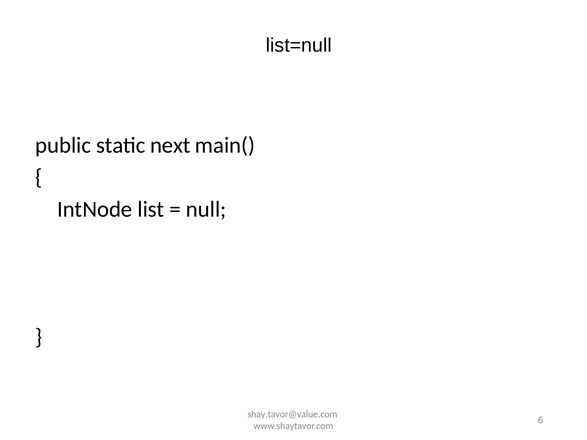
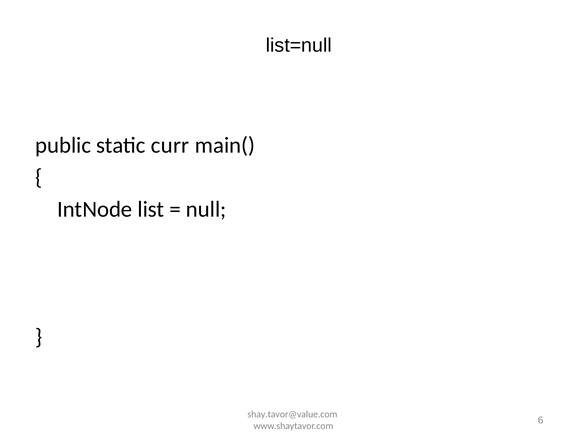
next: next -> curr
